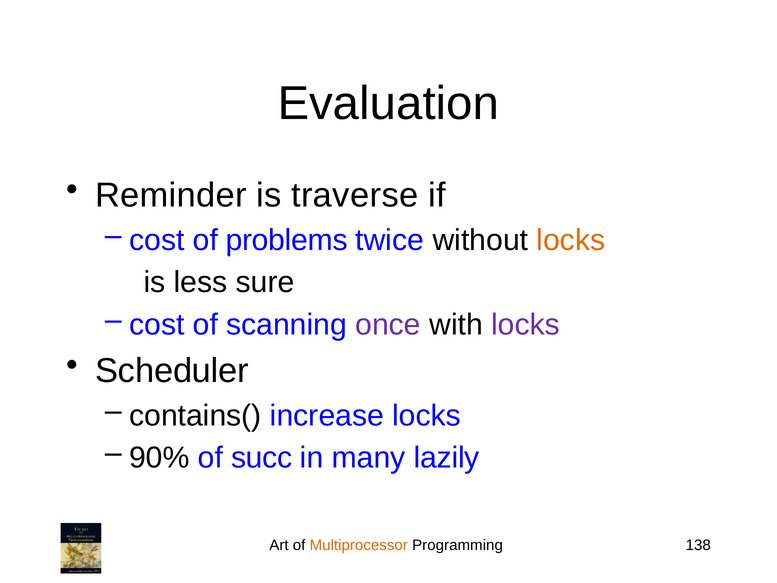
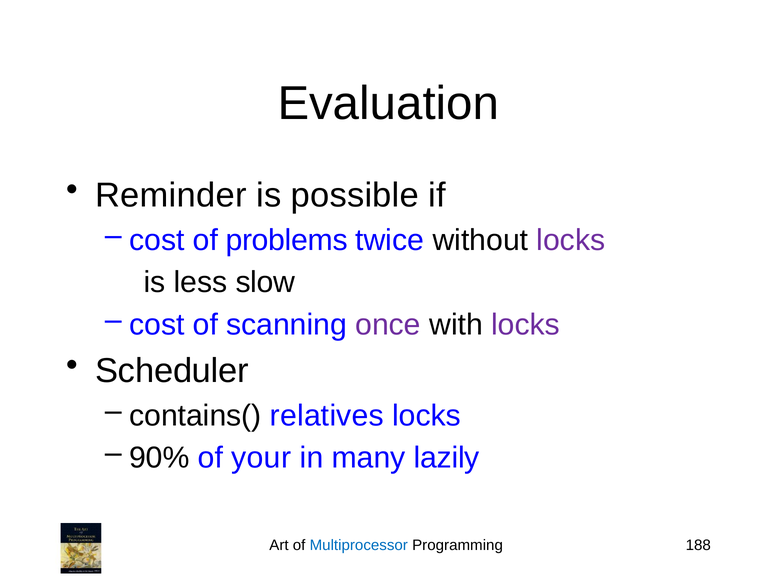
traverse: traverse -> possible
locks at (571, 240) colour: orange -> purple
sure: sure -> slow
increase: increase -> relatives
succ: succ -> your
Multiprocessor colour: orange -> blue
138: 138 -> 188
